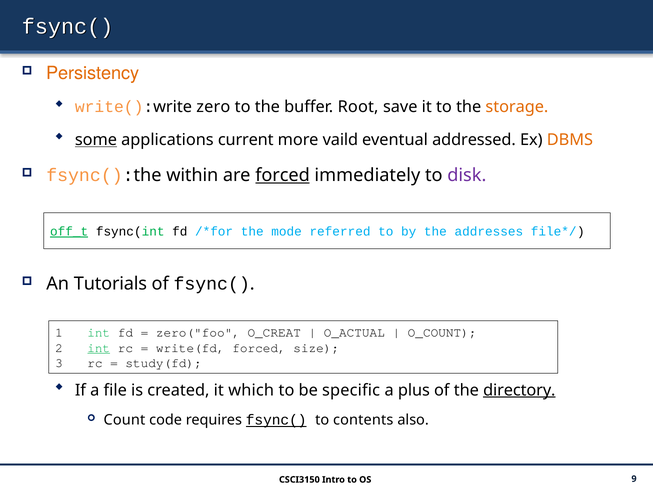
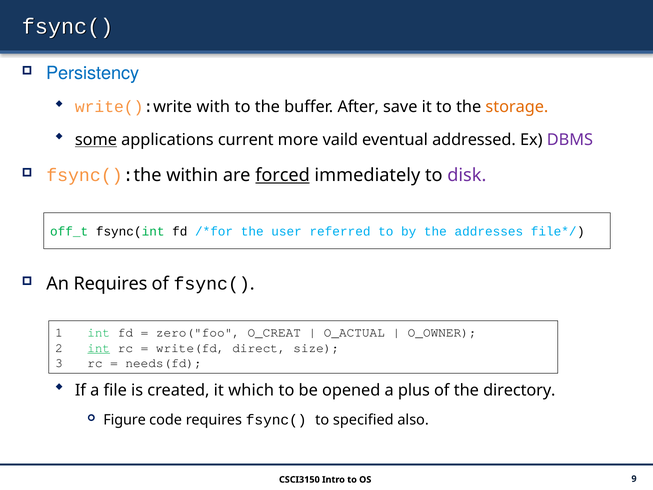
Persistency colour: orange -> blue
zero: zero -> with
Root: Root -> After
DBMS colour: orange -> purple
off_t underline: present -> none
mode: mode -> user
An Tutorials: Tutorials -> Requires
O_COUNT: O_COUNT -> O_OWNER
write(fd forced: forced -> direct
study(fd: study(fd -> needs(fd
specific: specific -> opened
directory underline: present -> none
Count: Count -> Figure
fsync( at (276, 420) underline: present -> none
contents: contents -> specified
